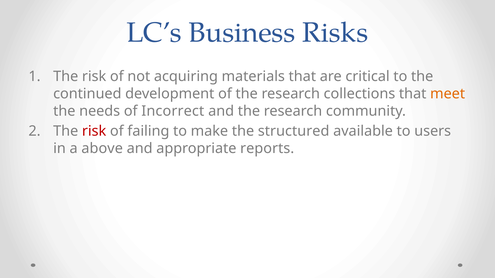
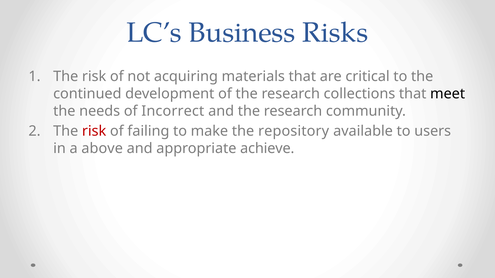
meet colour: orange -> black
structured: structured -> repository
reports: reports -> achieve
